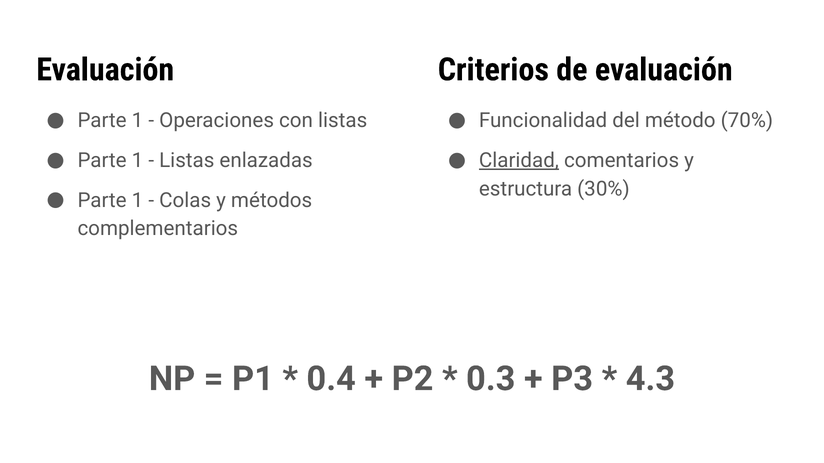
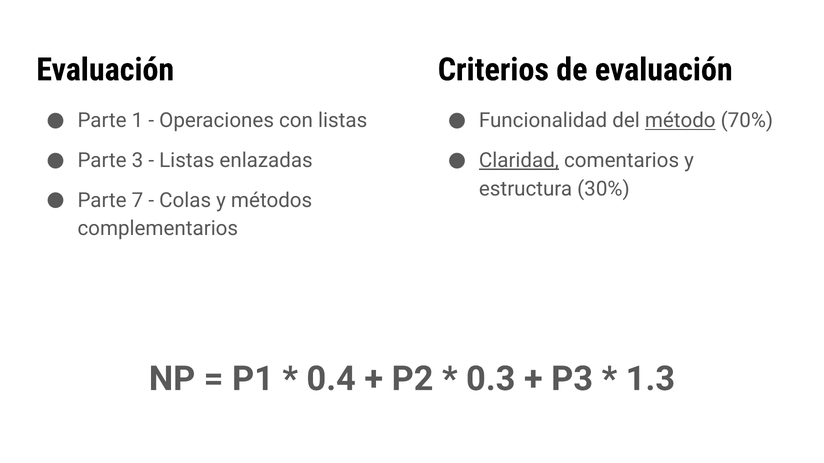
método underline: none -> present
1 at (137, 161): 1 -> 3
1 at (137, 201): 1 -> 7
4.3: 4.3 -> 1.3
